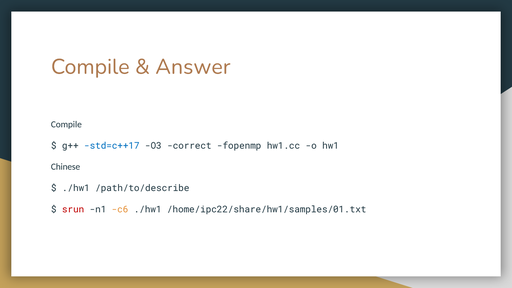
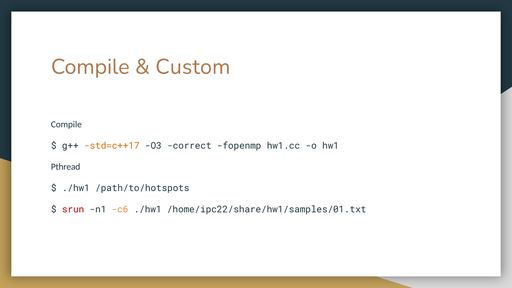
Answer: Answer -> Custom
std=c++17 colour: blue -> orange
Chinese: Chinese -> Pthread
/path/to/describe: /path/to/describe -> /path/to/hotspots
